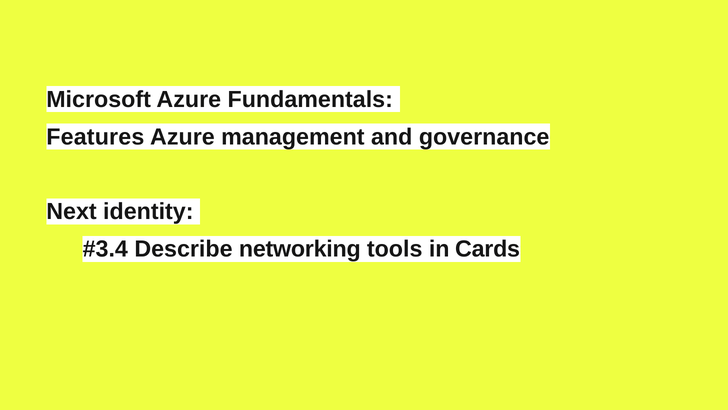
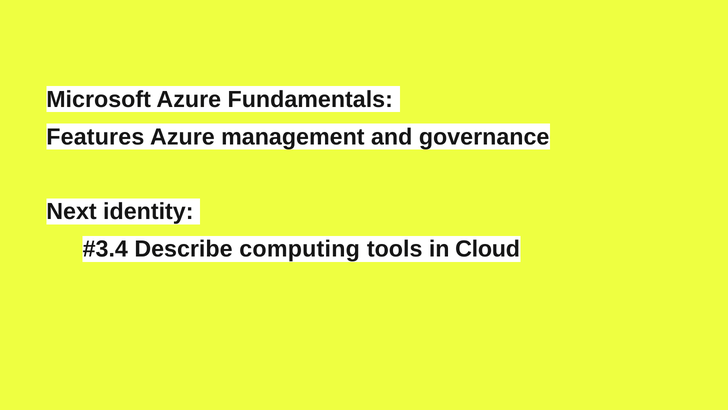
networking: networking -> computing
Cards: Cards -> Cloud
